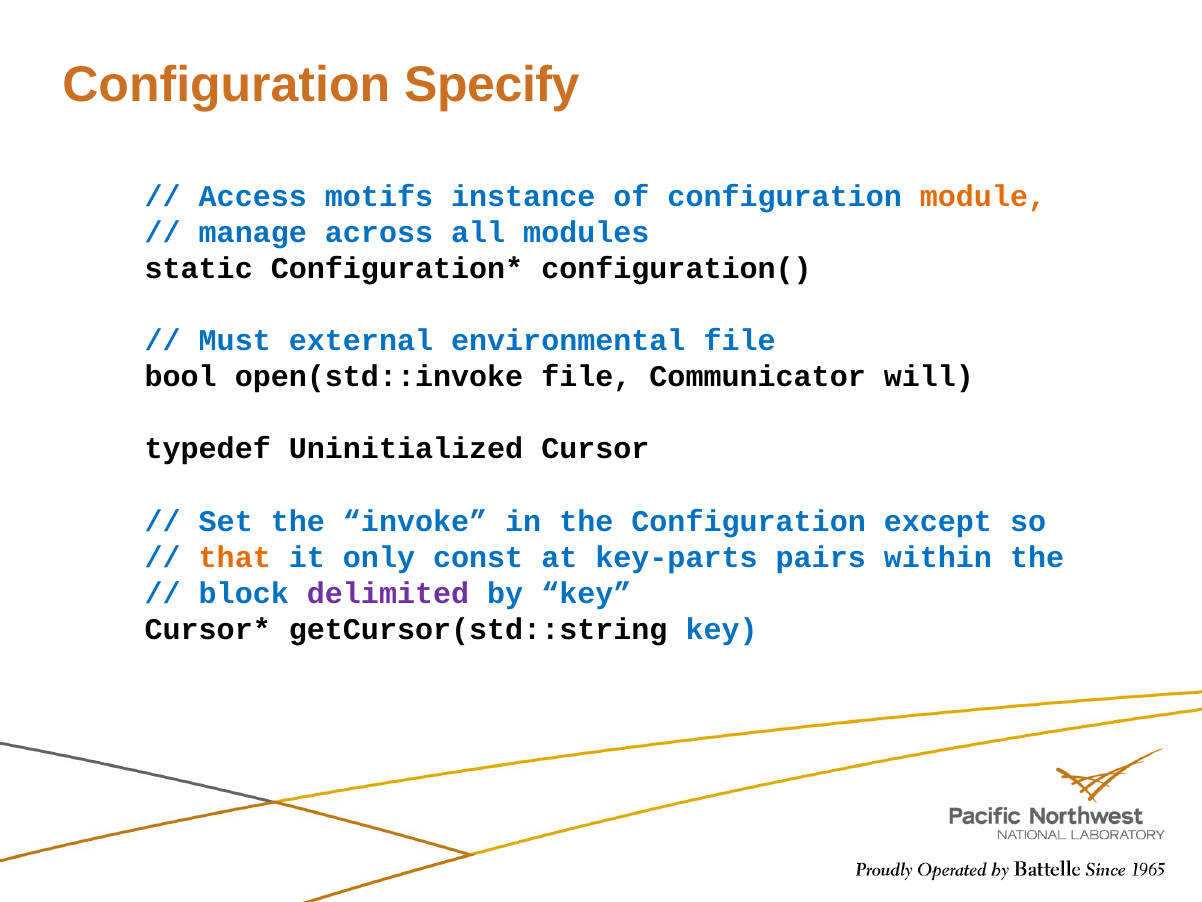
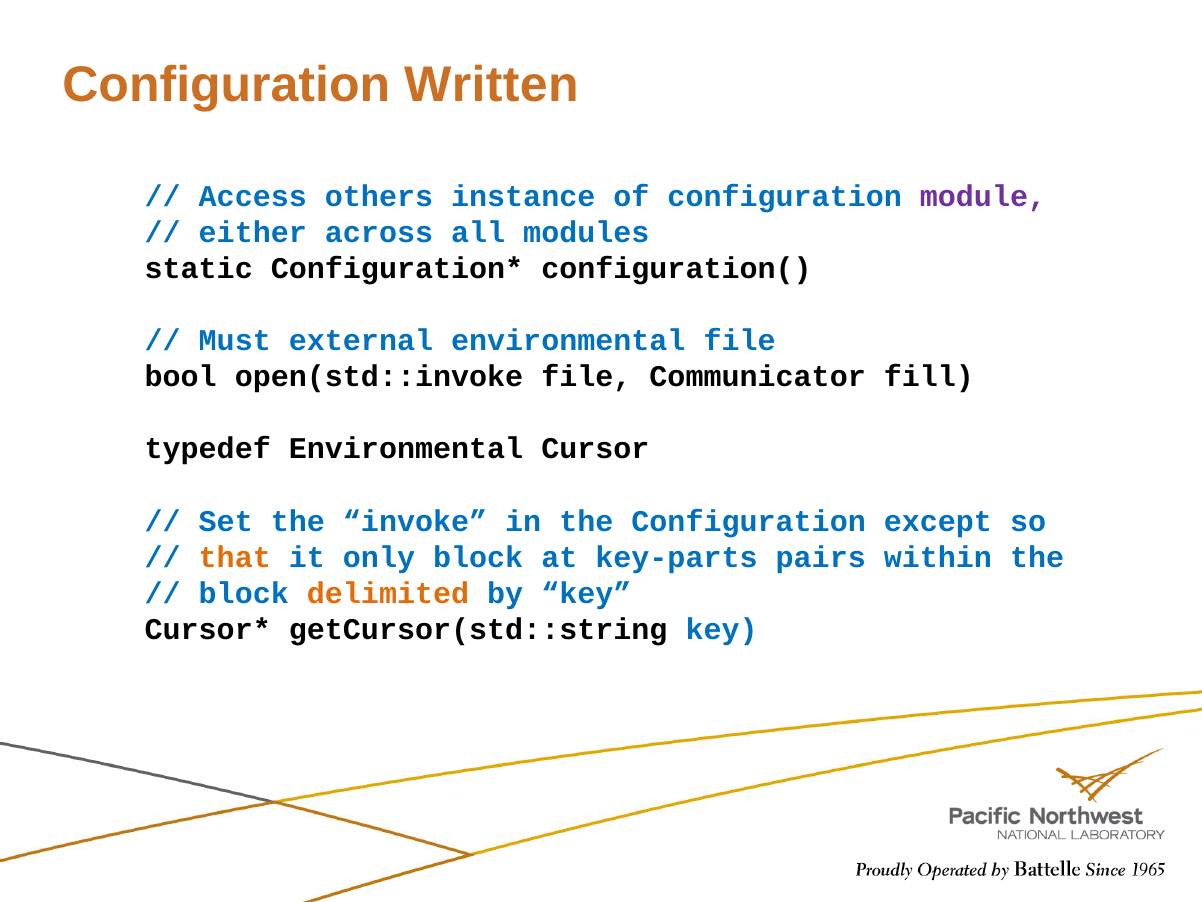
Specify: Specify -> Written
motifs: motifs -> others
module colour: orange -> purple
manage: manage -> either
will: will -> fill
typedef Uninitialized: Uninitialized -> Environmental
only const: const -> block
delimited colour: purple -> orange
